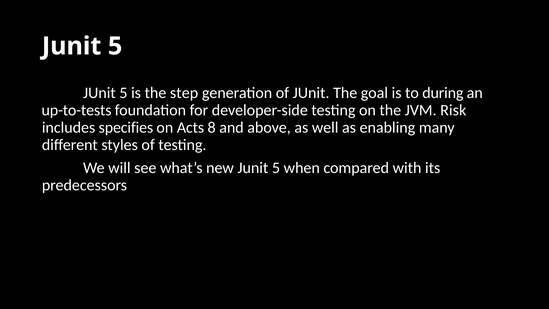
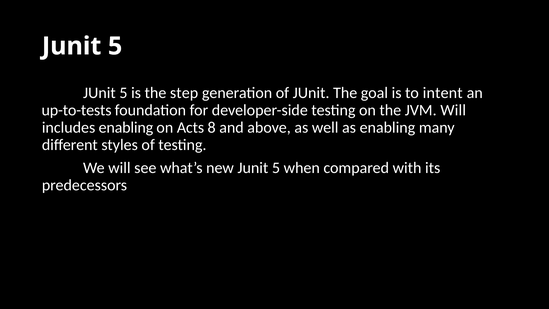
during: during -> intent
JVM Risk: Risk -> Will
includes specifies: specifies -> enabling
